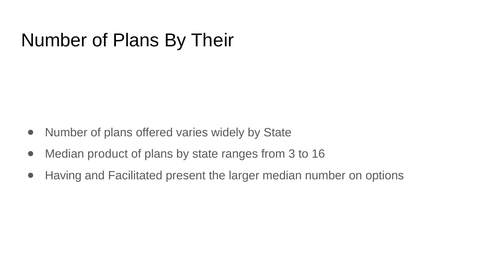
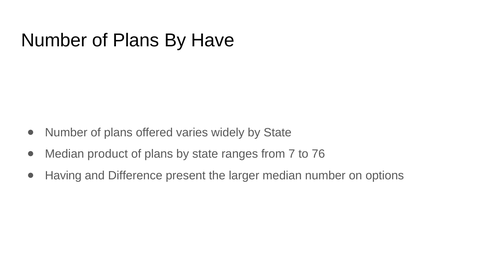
Their: Their -> Have
3: 3 -> 7
16: 16 -> 76
Facilitated: Facilitated -> Difference
